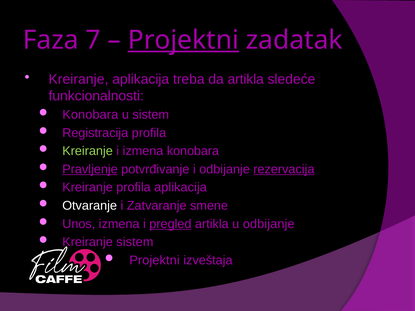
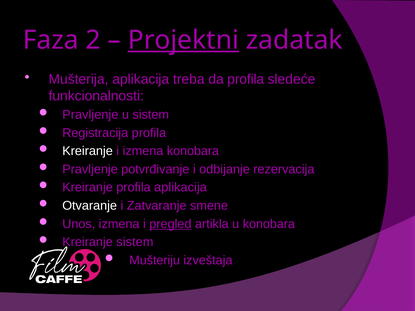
7: 7 -> 2
Kreiranje at (78, 79): Kreiranje -> Mušterija
da artikla: artikla -> profila
Konobara at (90, 115): Konobara -> Pravljenje
Kreiranje at (88, 151) colour: light green -> white
Pravljenje at (90, 169) underline: present -> none
rezervacija underline: present -> none
u odbijanje: odbijanje -> konobara
Projektni at (155, 260): Projektni -> Mušteriju
